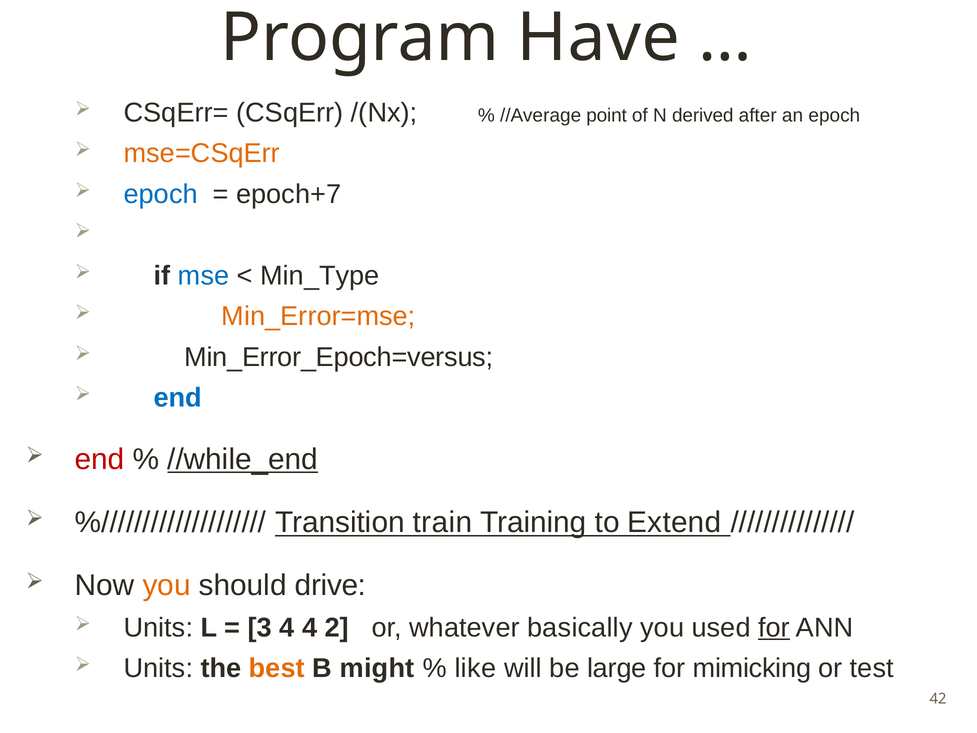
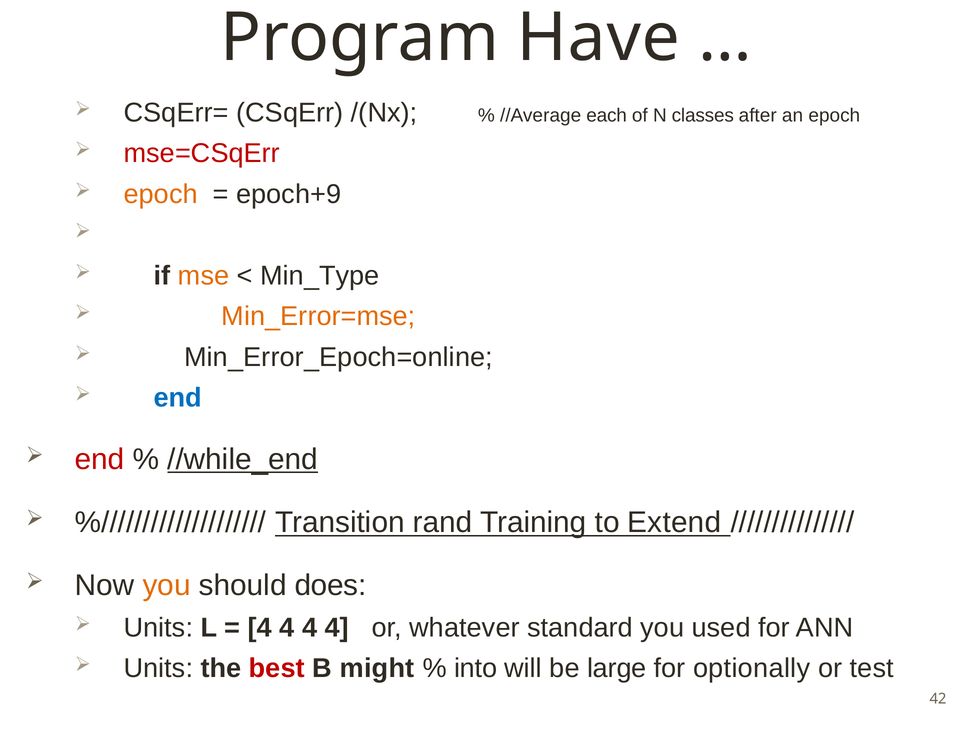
point: point -> each
derived: derived -> classes
mse=CSqErr colour: orange -> red
epoch at (161, 194) colour: blue -> orange
epoch+7: epoch+7 -> epoch+9
mse colour: blue -> orange
Min_Error_Epoch=versus: Min_Error_Epoch=versus -> Min_Error_Epoch=online
train: train -> rand
drive: drive -> does
3 at (260, 627): 3 -> 4
2 at (337, 627): 2 -> 4
basically: basically -> standard
for at (774, 627) underline: present -> none
best colour: orange -> red
like: like -> into
mimicking: mimicking -> optionally
